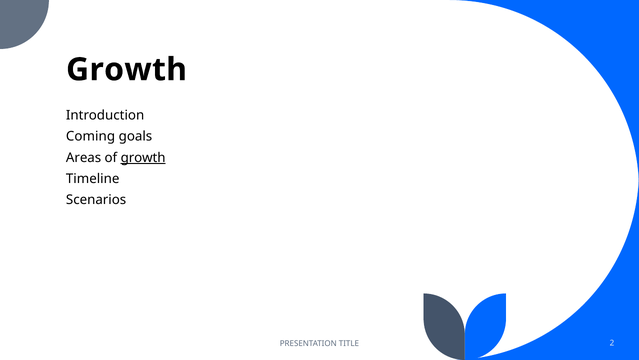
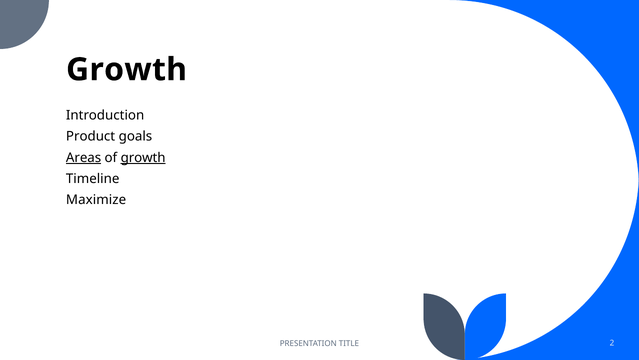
Coming: Coming -> Product
Areas underline: none -> present
Scenarios: Scenarios -> Maximize
